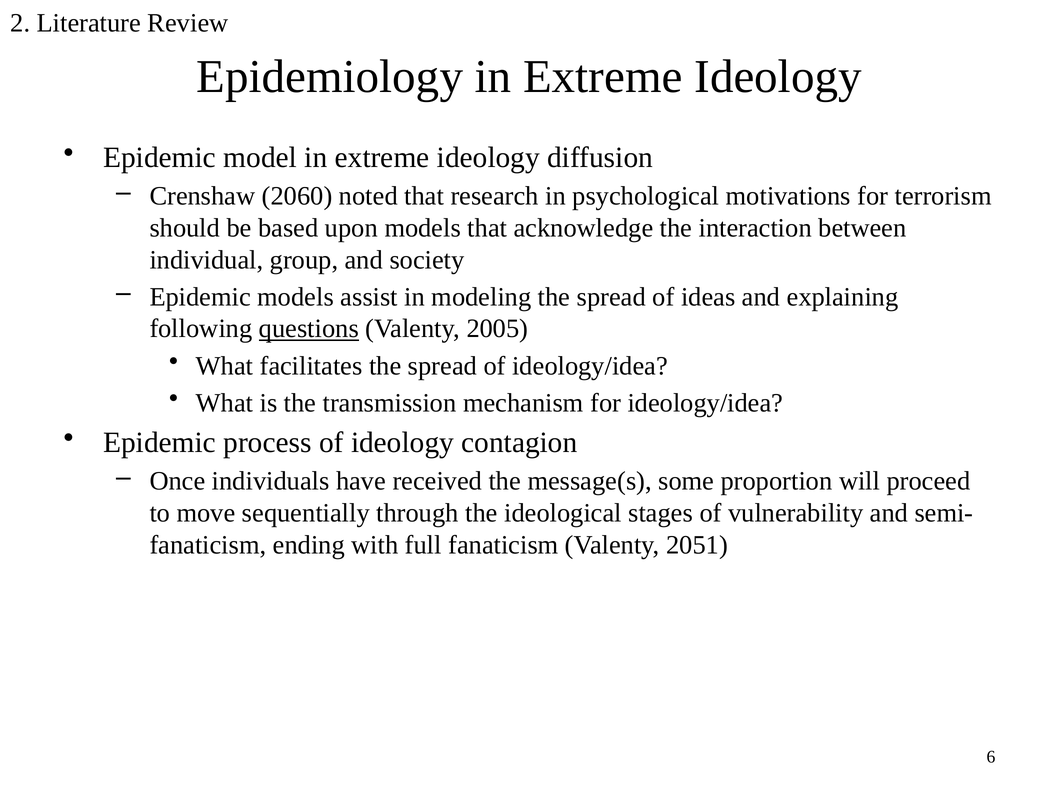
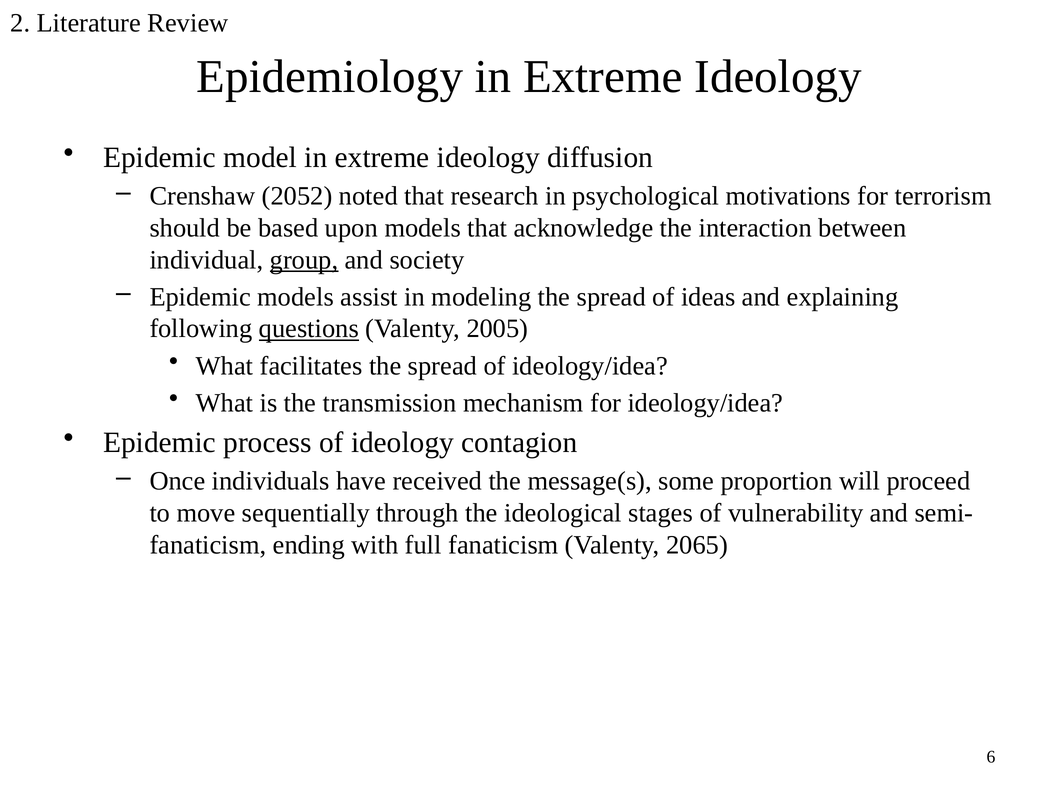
2060: 2060 -> 2052
group underline: none -> present
2051: 2051 -> 2065
